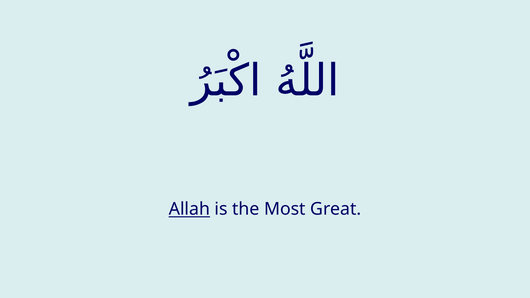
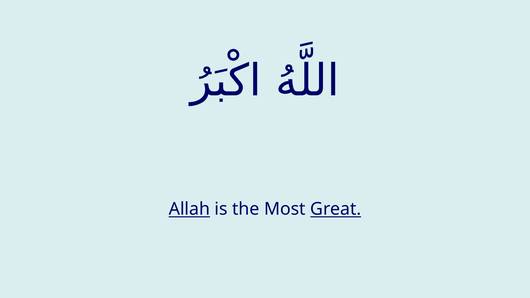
Great underline: none -> present
